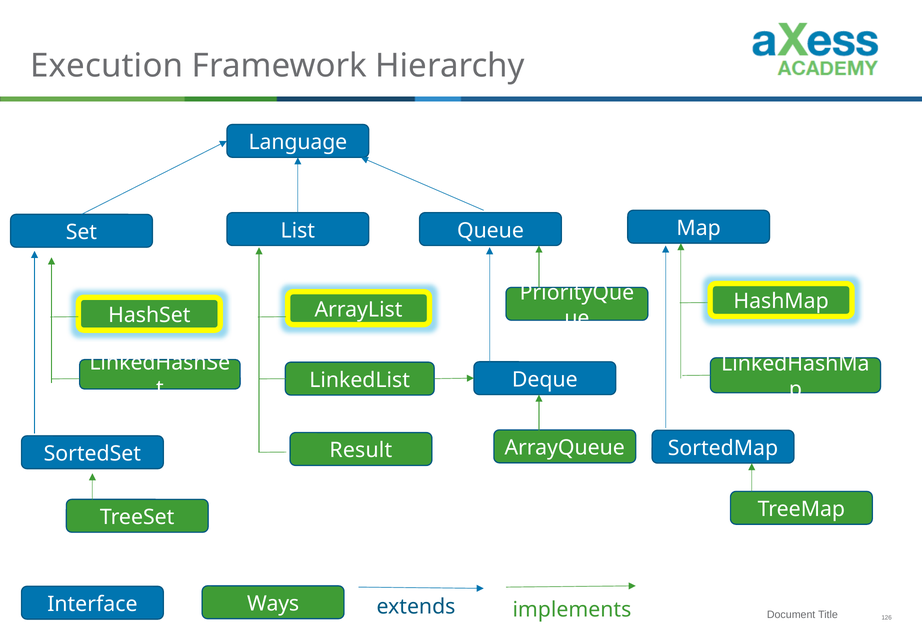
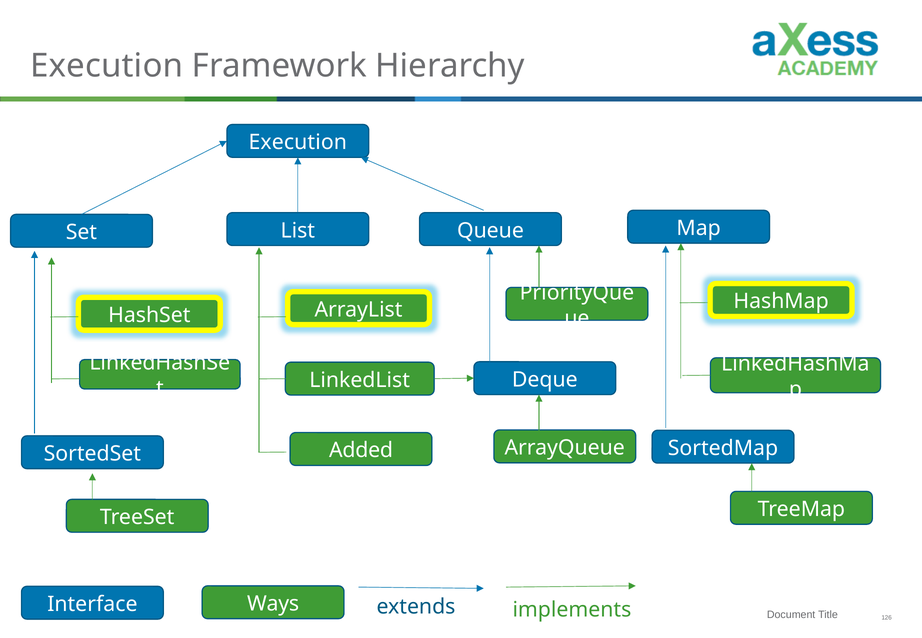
Language at (298, 142): Language -> Execution
Result: Result -> Added
